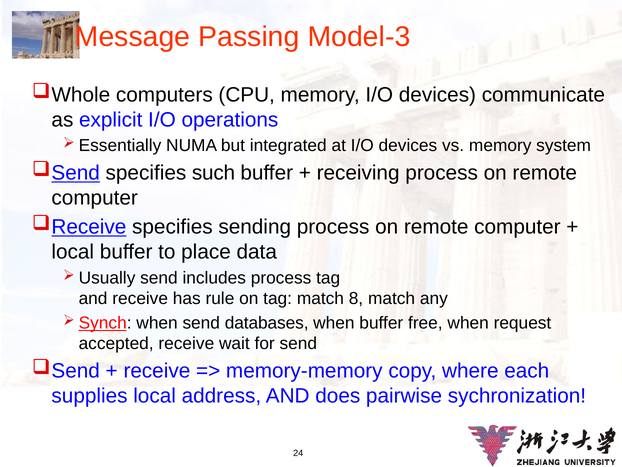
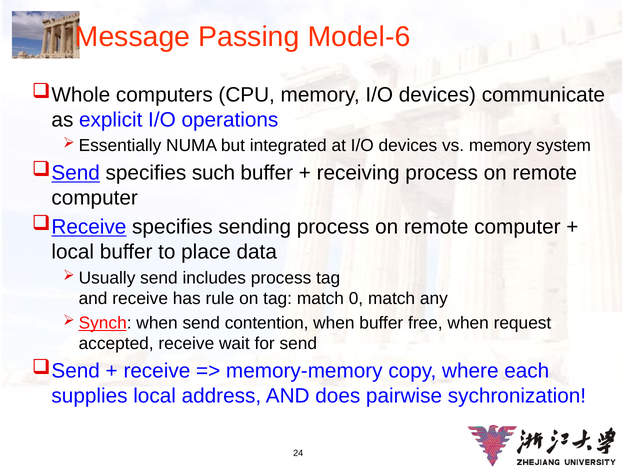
Model-3: Model-3 -> Model-6
8: 8 -> 0
databases: databases -> contention
